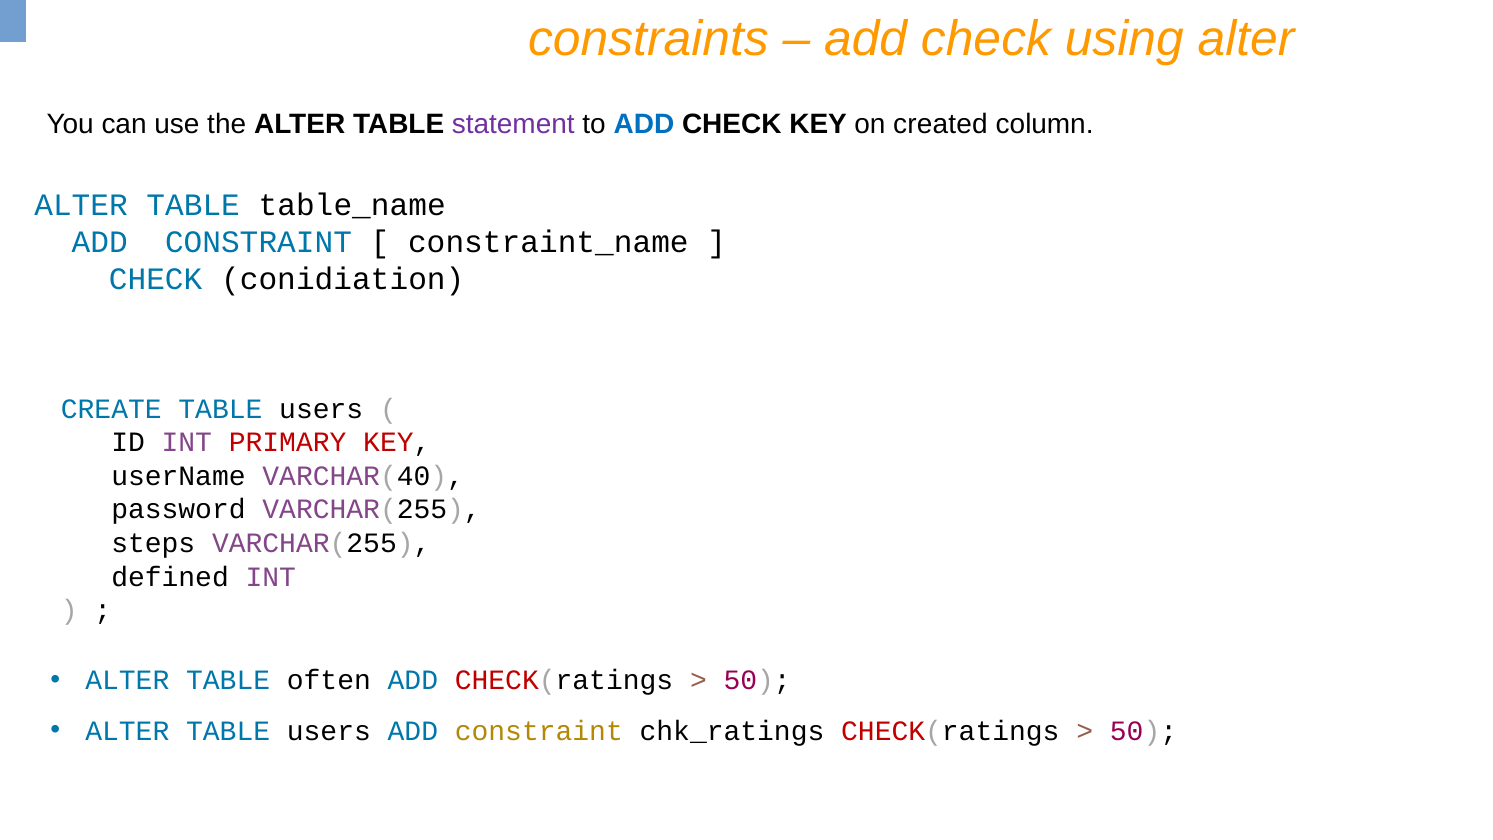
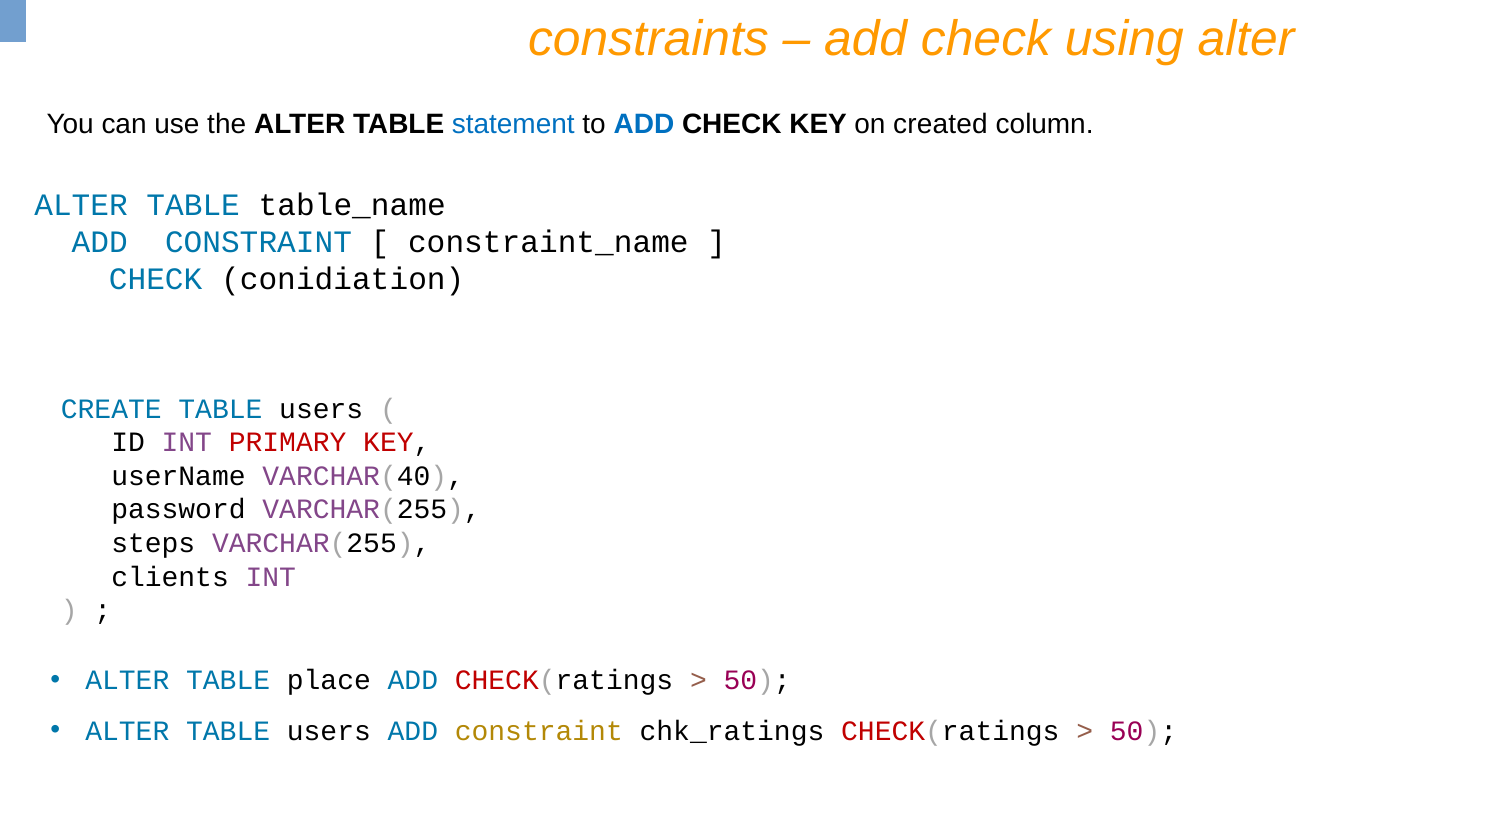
statement colour: purple -> blue
defined: defined -> clients
often: often -> place
